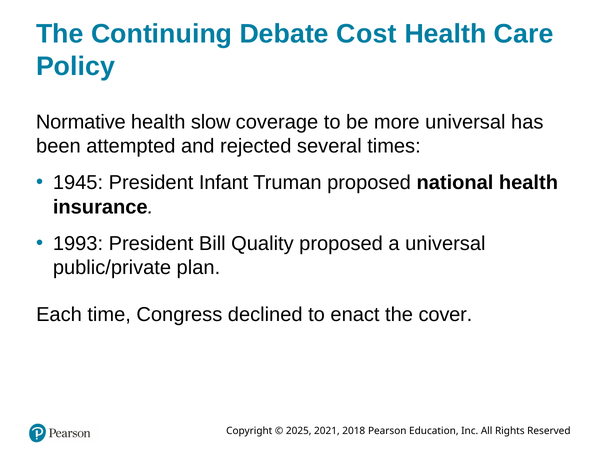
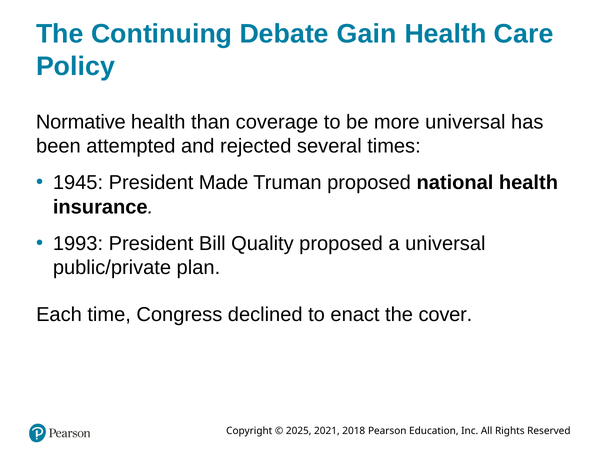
Cost: Cost -> Gain
slow: slow -> than
Infant: Infant -> Made
